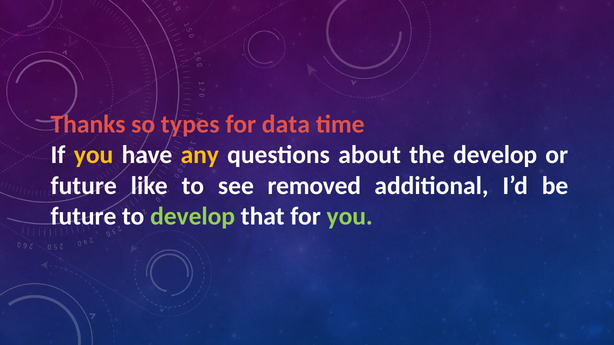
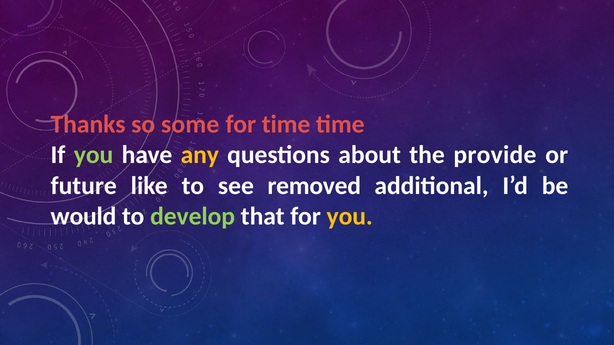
types: types -> some
for data: data -> time
you at (94, 155) colour: yellow -> light green
the develop: develop -> provide
future at (83, 217): future -> would
you at (350, 217) colour: light green -> yellow
